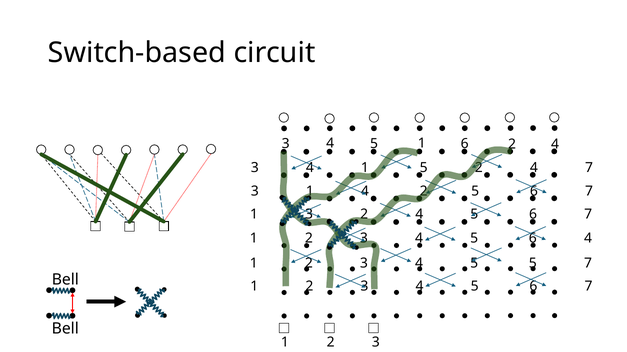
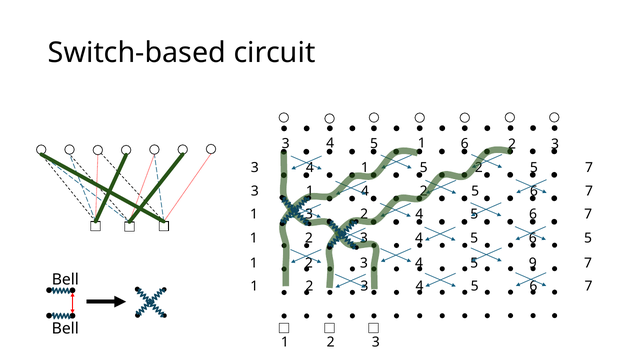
4 at (555, 144): 4 -> 3
4 at (534, 168): 4 -> 5
4 at (588, 238): 4 -> 5
5 at (533, 263): 5 -> 9
